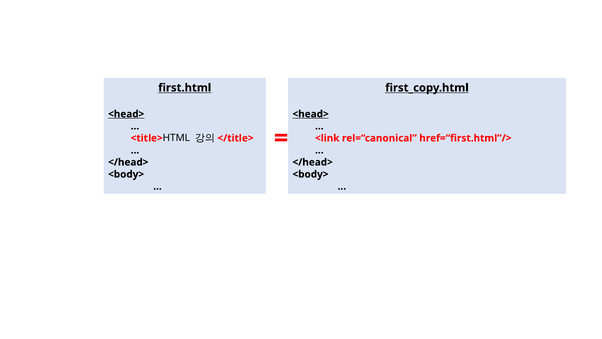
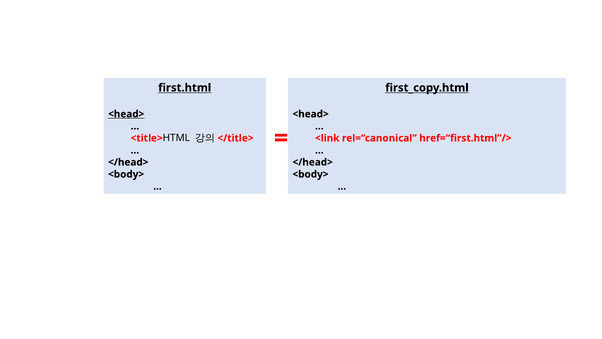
<head> at (311, 114) underline: present -> none
